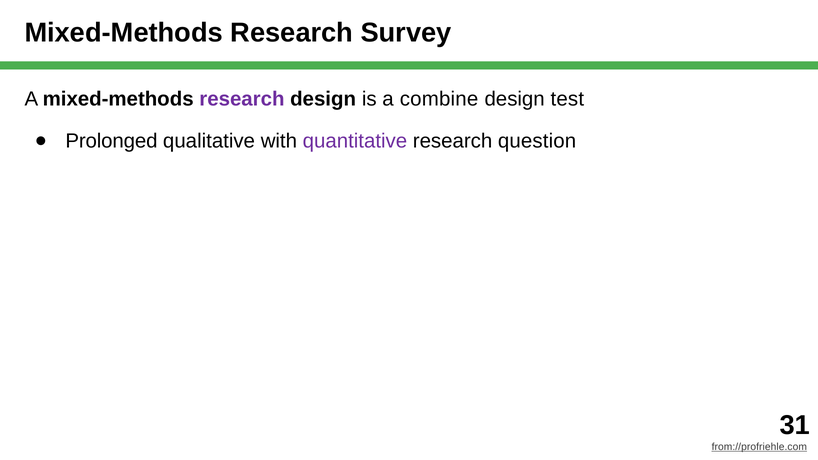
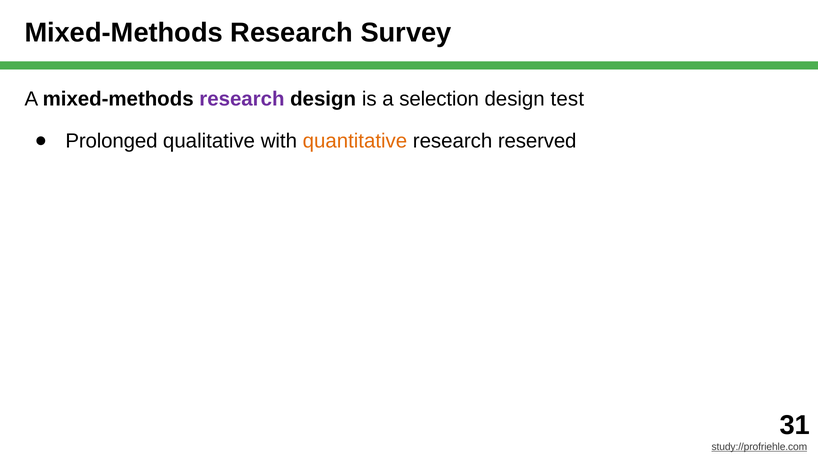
combine: combine -> selection
quantitative colour: purple -> orange
question: question -> reserved
from://profriehle.com: from://profriehle.com -> study://profriehle.com
